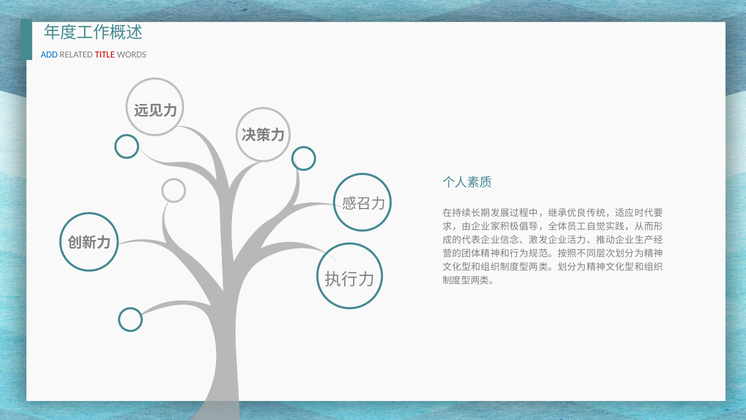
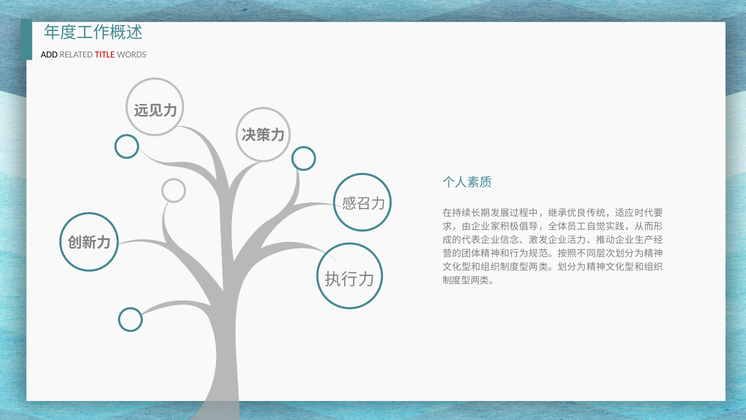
ADD colour: blue -> black
